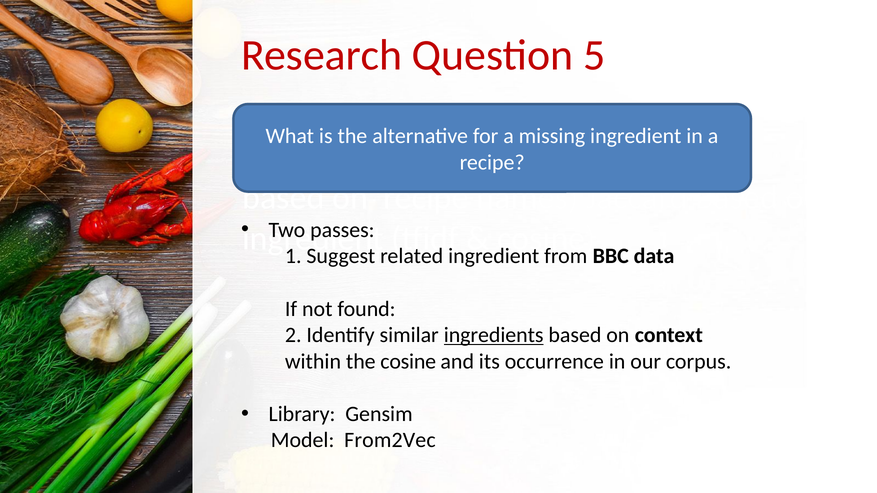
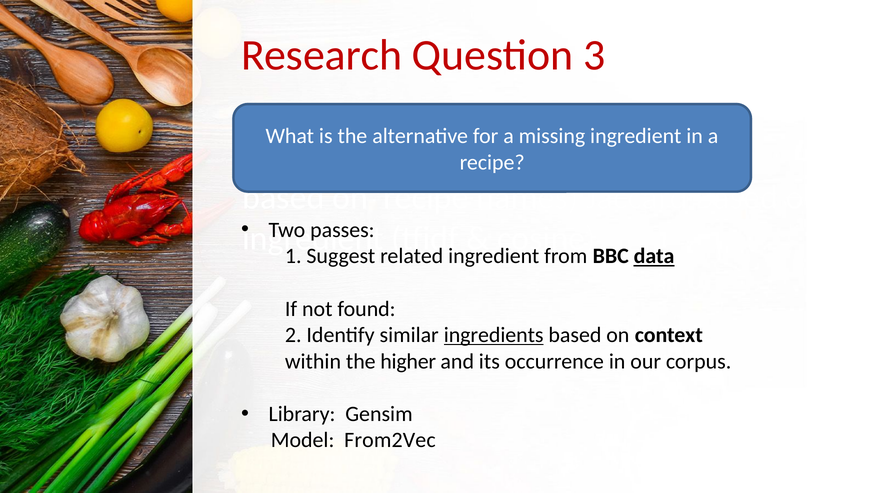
5: 5 -> 3
data underline: none -> present
the cosine: cosine -> higher
